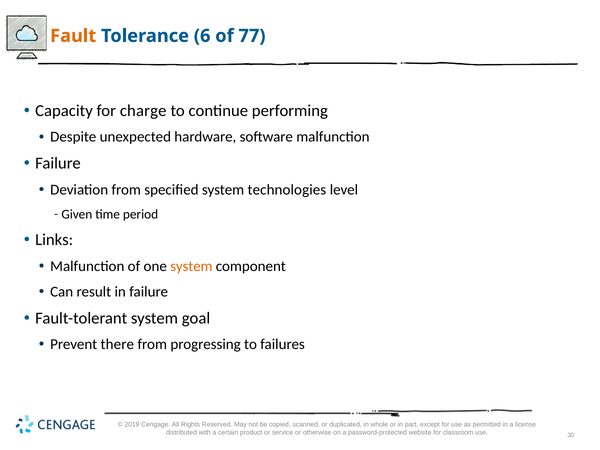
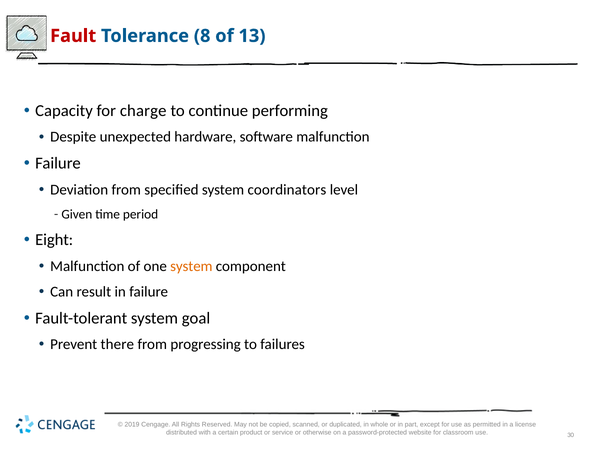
Fault colour: orange -> red
6: 6 -> 8
77: 77 -> 13
technologies: technologies -> coordinators
Links: Links -> Eight
